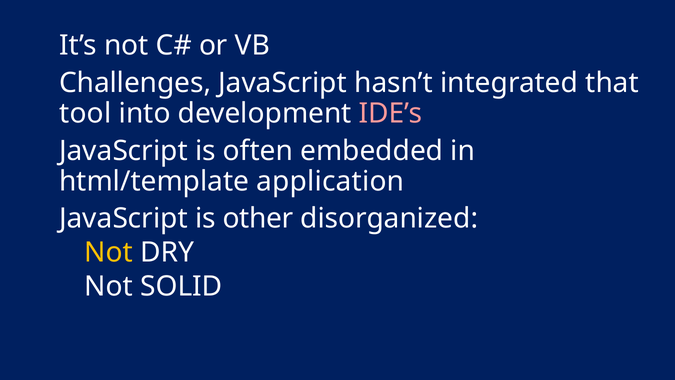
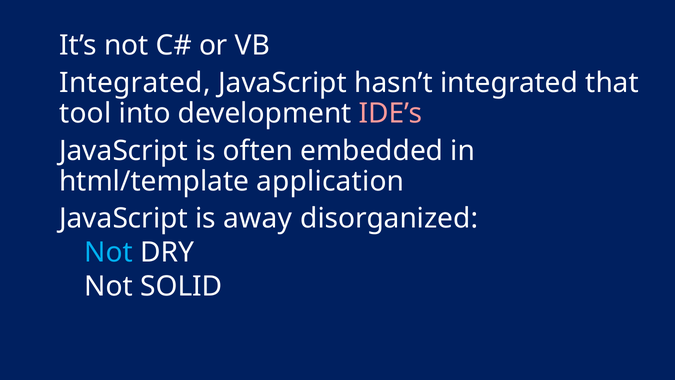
Challenges at (135, 83): Challenges -> Integrated
other: other -> away
Not at (109, 252) colour: yellow -> light blue
